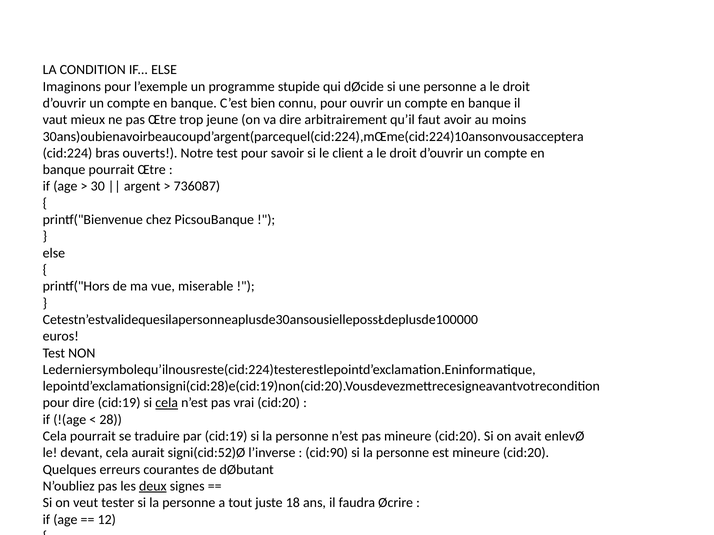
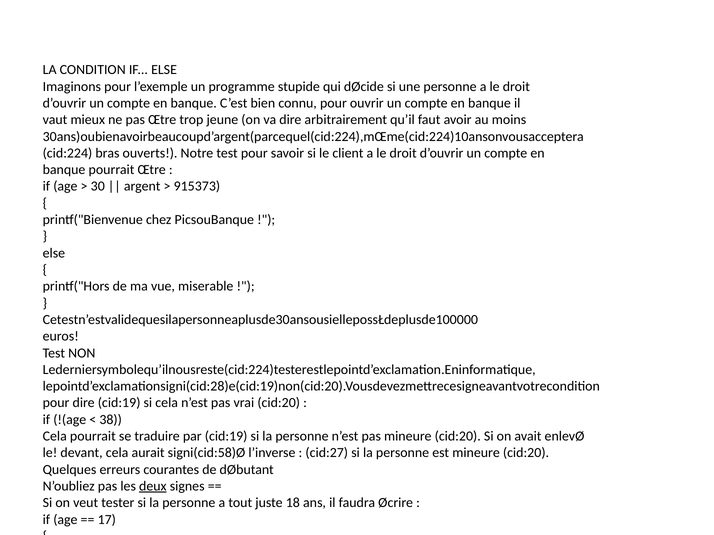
736087: 736087 -> 915373
cela at (167, 403) underline: present -> none
28: 28 -> 38
signi(cid:52)Ø: signi(cid:52)Ø -> signi(cid:58)Ø
cid:90: cid:90 -> cid:27
12: 12 -> 17
